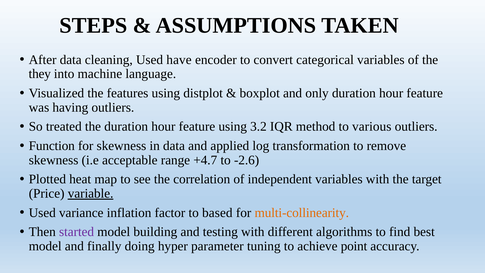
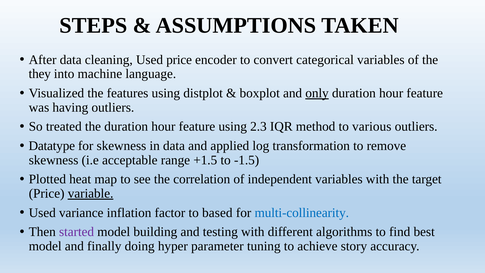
Used have: have -> price
only underline: none -> present
3.2: 3.2 -> 2.3
Function: Function -> Datatype
+4.7: +4.7 -> +1.5
-2.6: -2.6 -> -1.5
multi-collinearity colour: orange -> blue
point: point -> story
